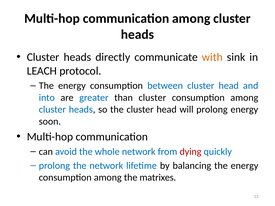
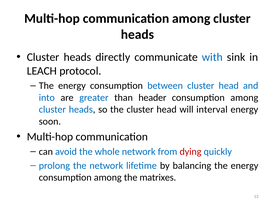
with colour: orange -> blue
than cluster: cluster -> header
will prolong: prolong -> interval
